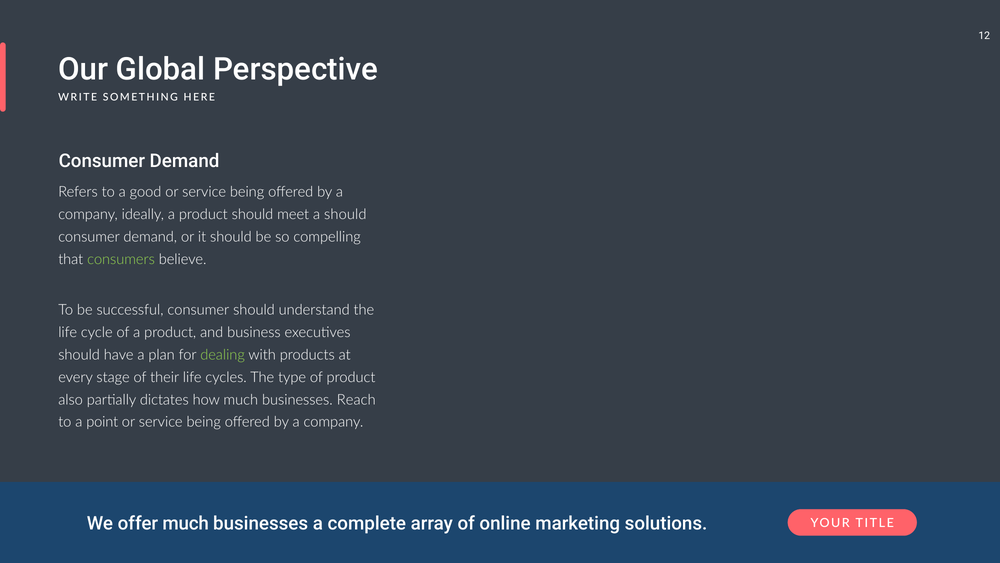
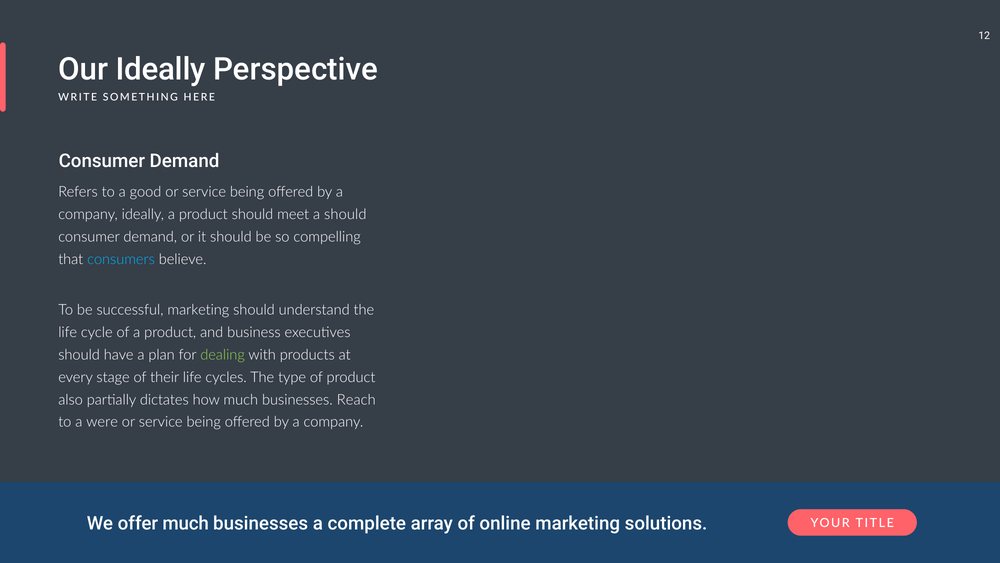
Our Global: Global -> Ideally
consumers colour: light green -> light blue
successful consumer: consumer -> marketing
point: point -> were
